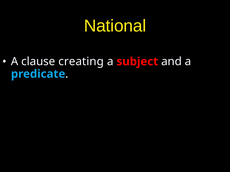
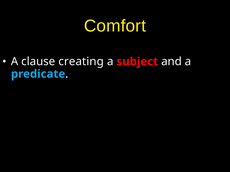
National: National -> Comfort
